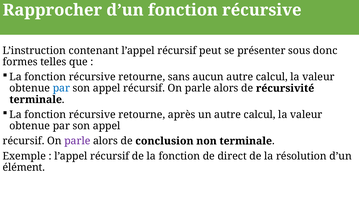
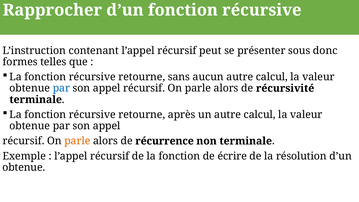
parle at (77, 141) colour: purple -> orange
conclusion: conclusion -> récurrence
direct: direct -> écrire
élément at (24, 167): élément -> obtenue
